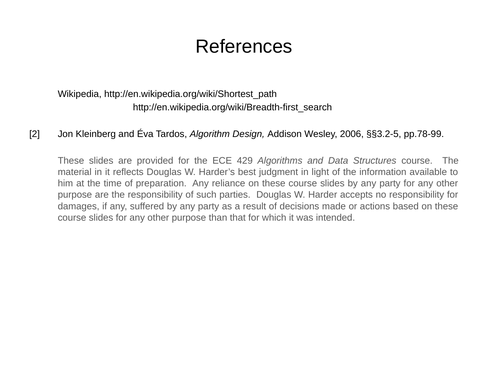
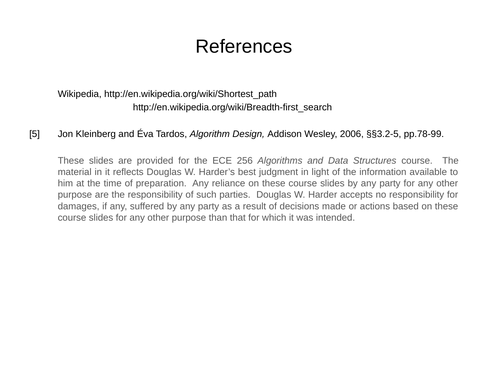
2: 2 -> 5
429: 429 -> 256
